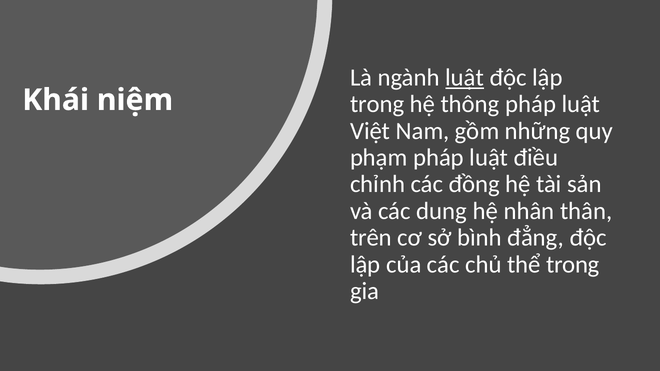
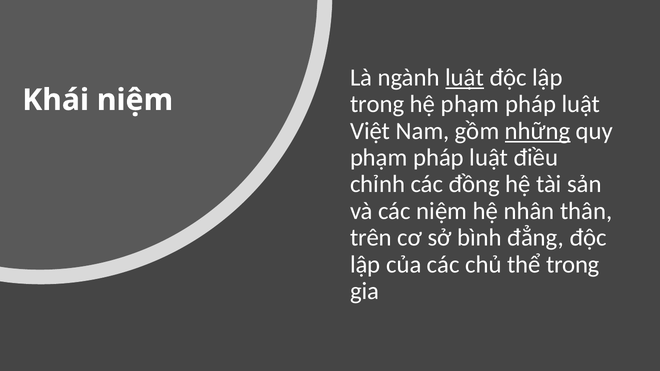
hệ thông: thông -> phạm
những underline: none -> present
các dung: dung -> niệm
